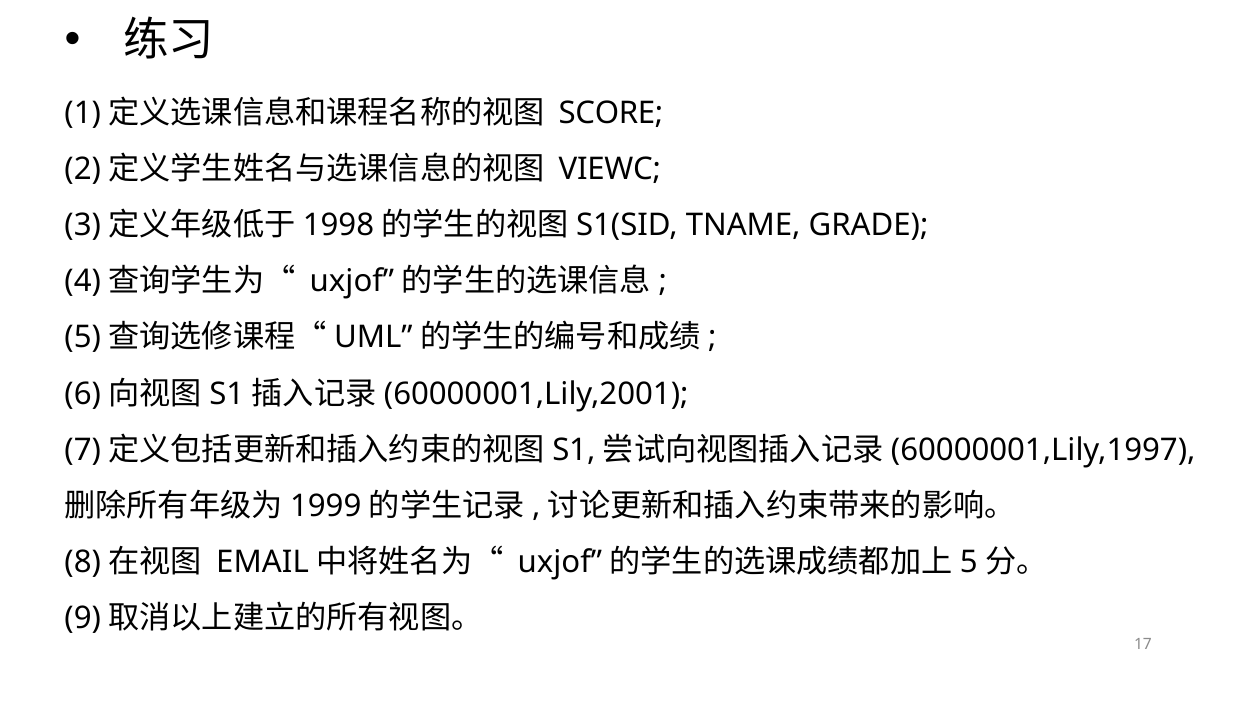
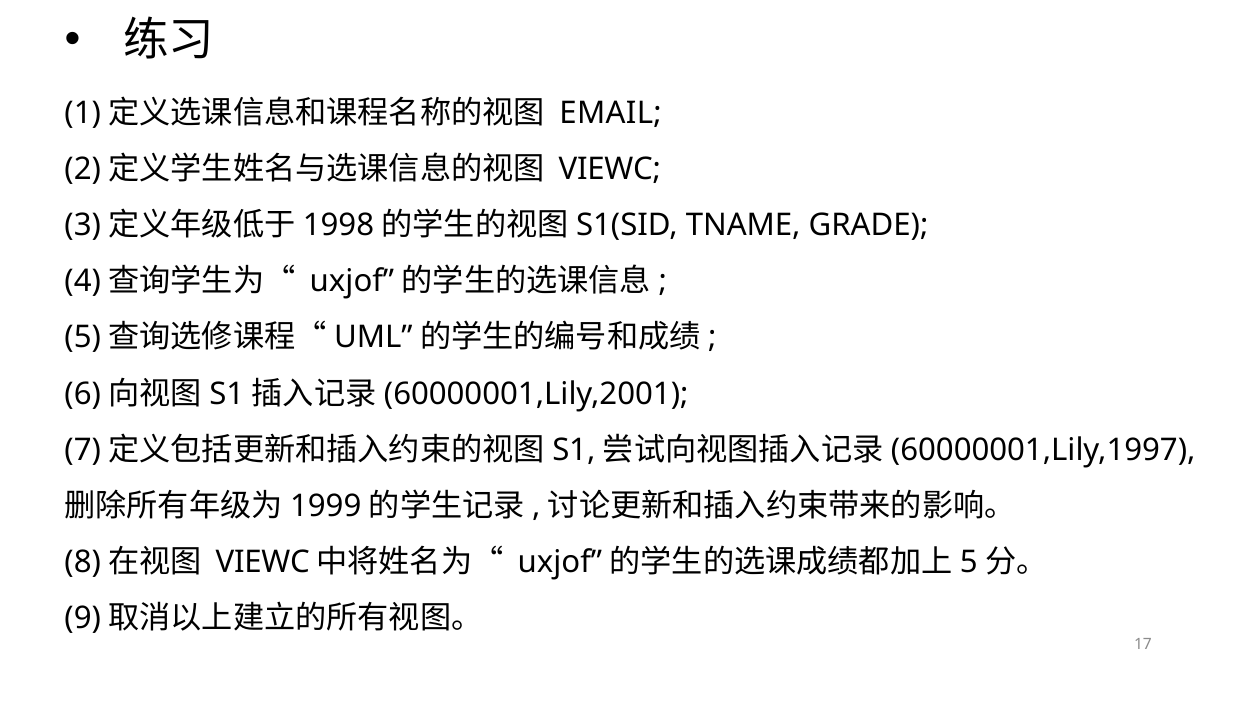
SCORE: SCORE -> EMAIL
EMAIL at (263, 562): EMAIL -> VIEWC
